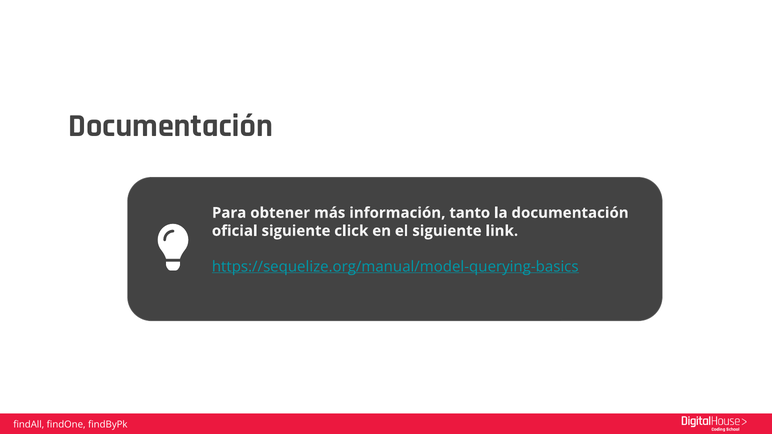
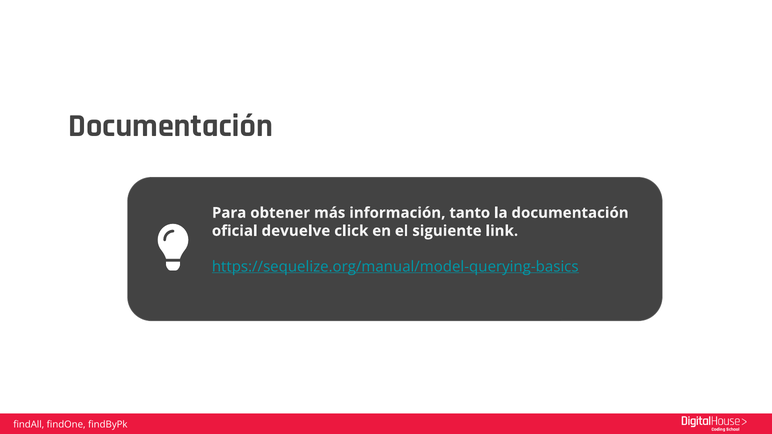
oficial siguiente: siguiente -> devuelve
